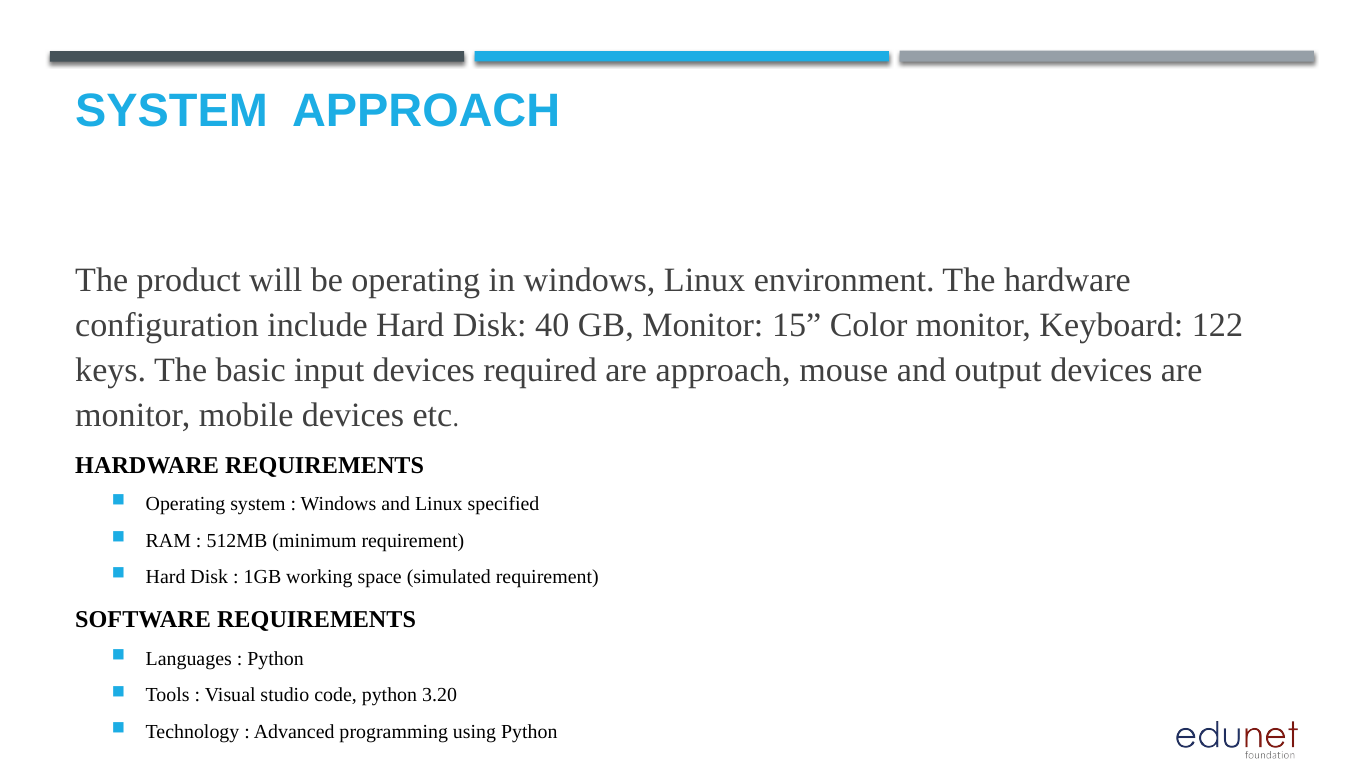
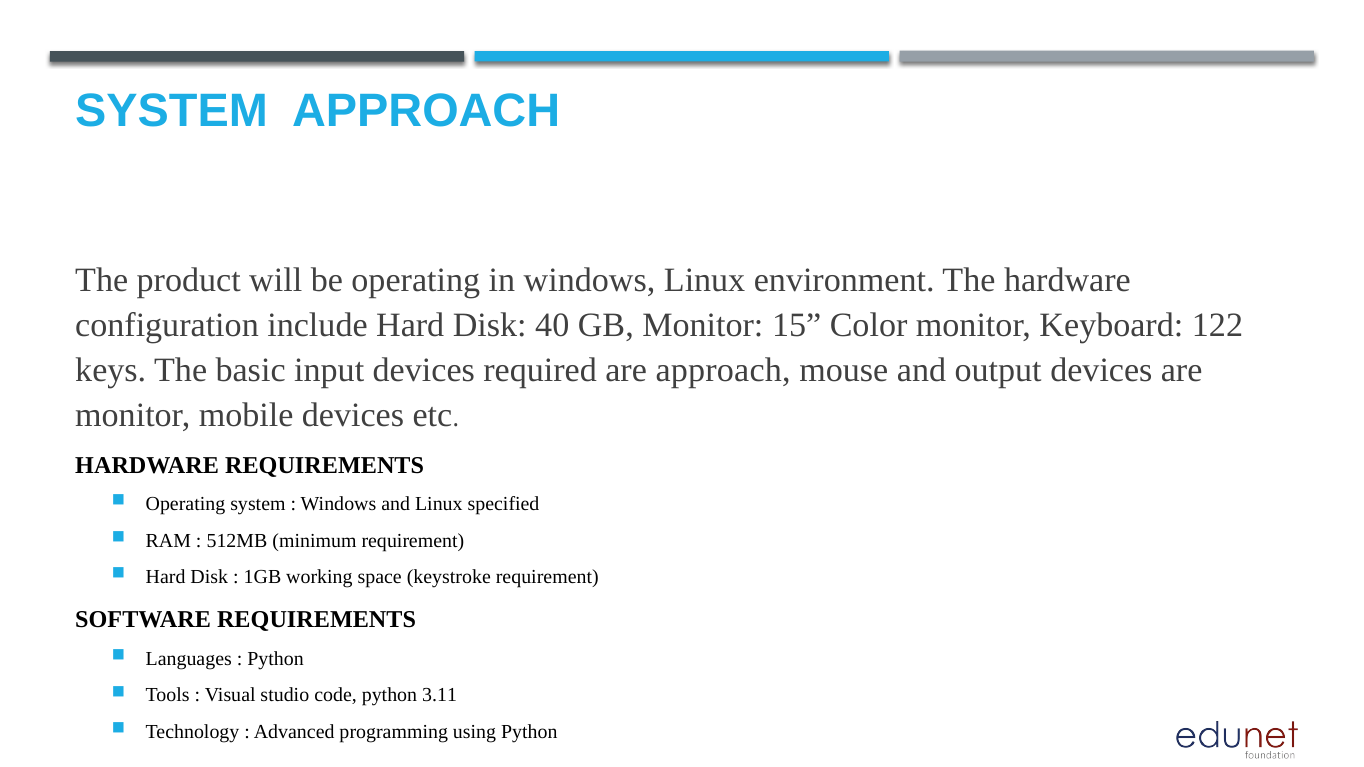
simulated: simulated -> keystroke
3.20: 3.20 -> 3.11
